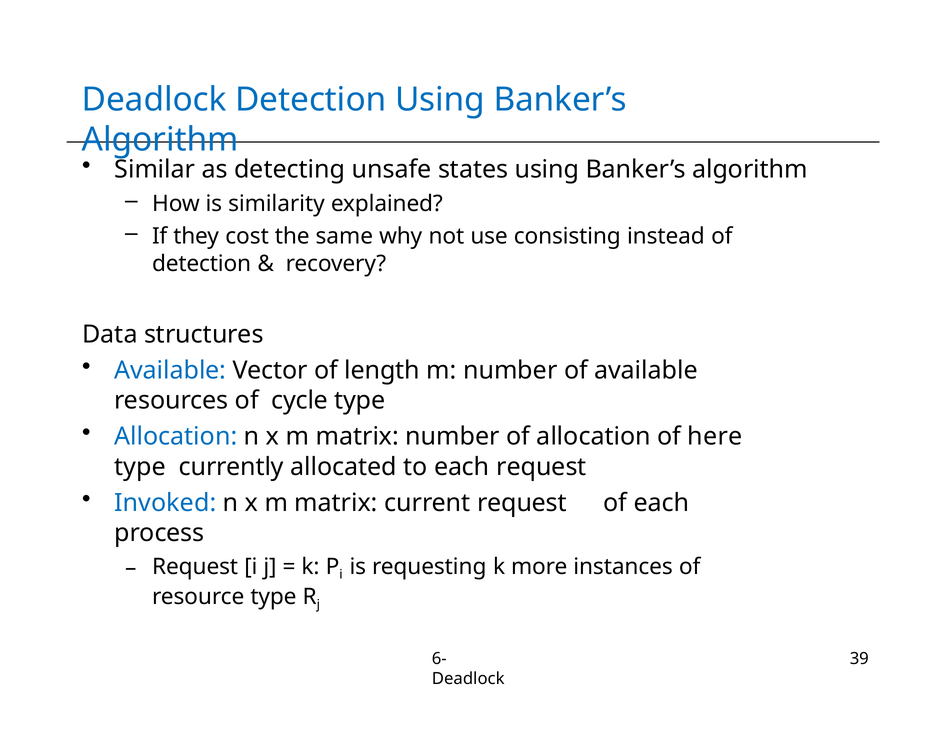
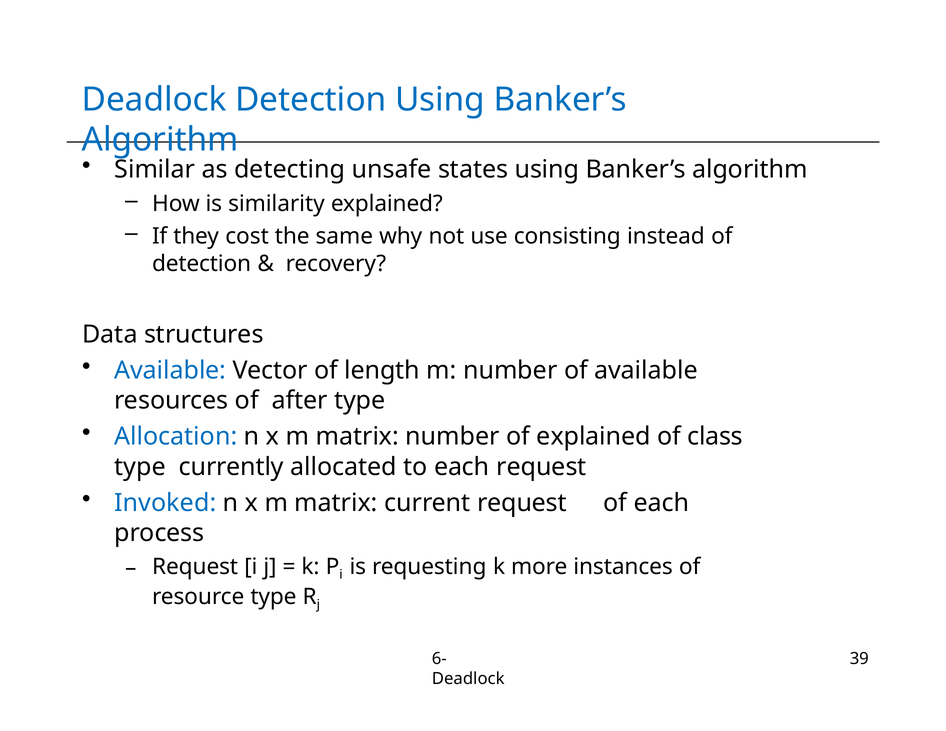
cycle: cycle -> after
of allocation: allocation -> explained
here: here -> class
